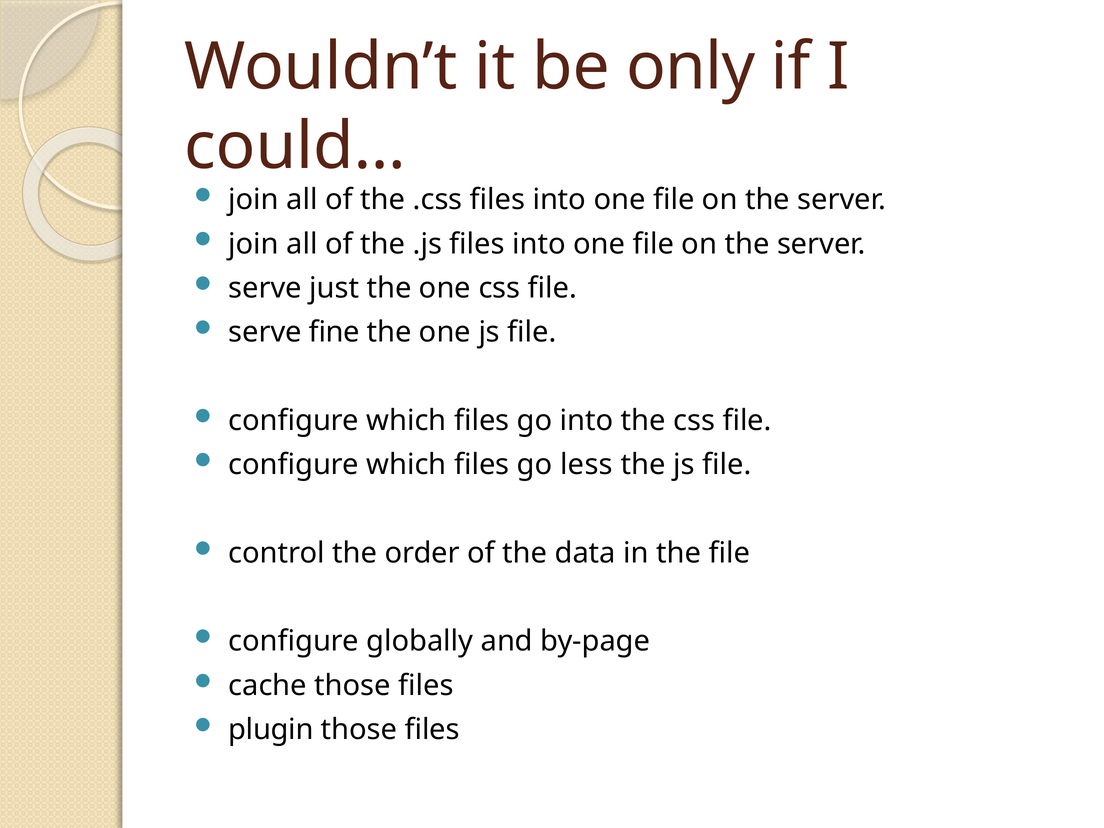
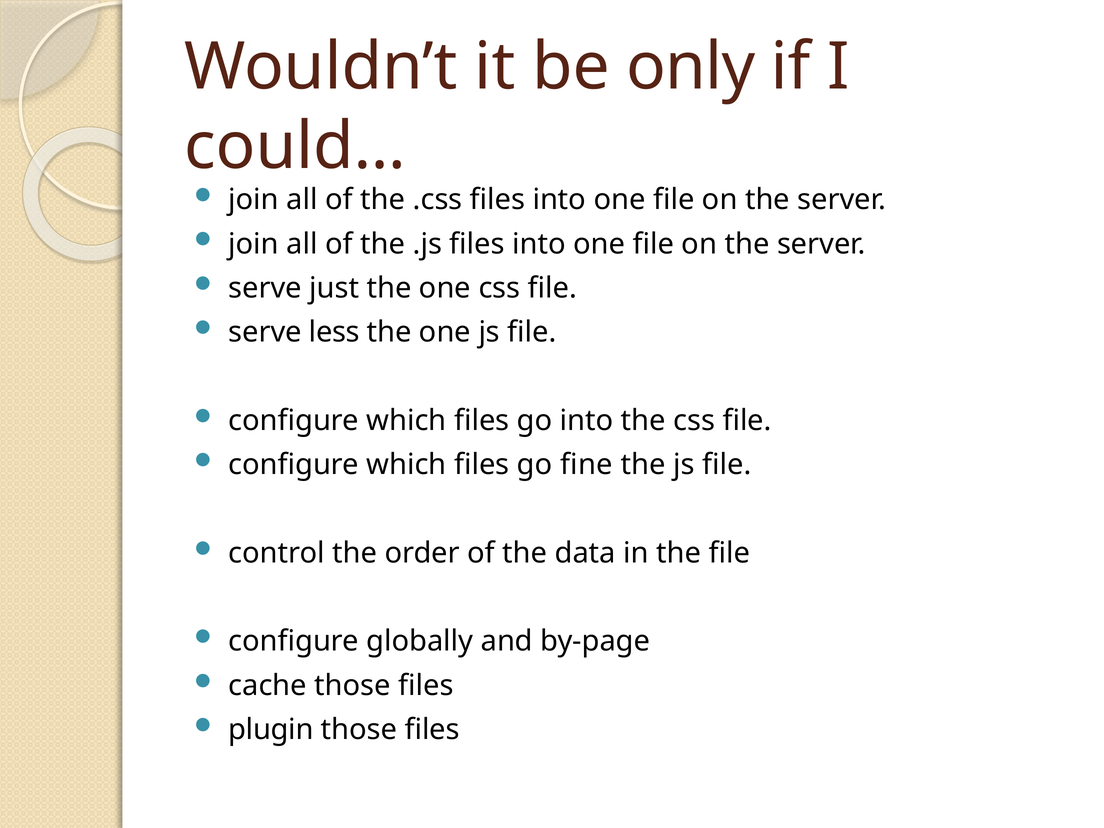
fine: fine -> less
less: less -> fine
